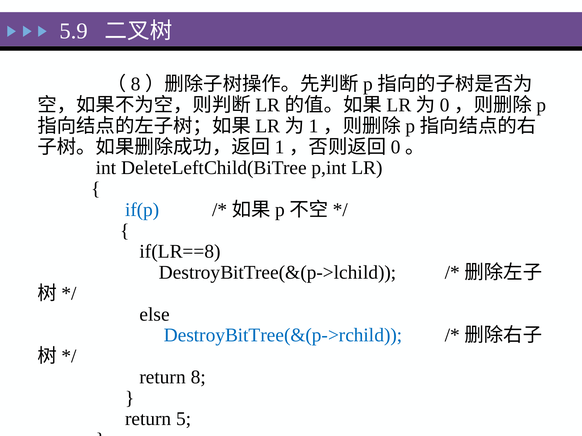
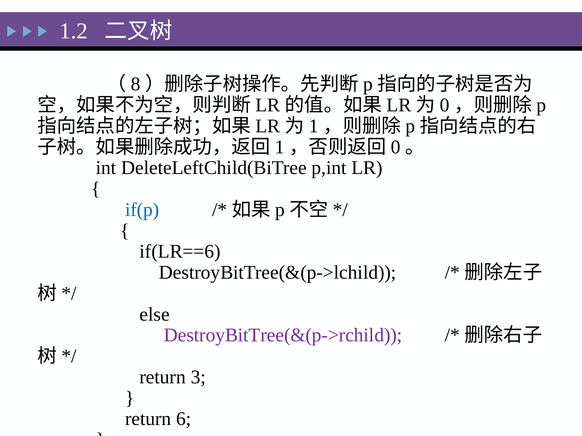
5.9: 5.9 -> 1.2
if(LR==8: if(LR==8 -> if(LR==6
DestroyBitTree(&(p->rchild colour: blue -> purple
8: 8 -> 3
5: 5 -> 6
